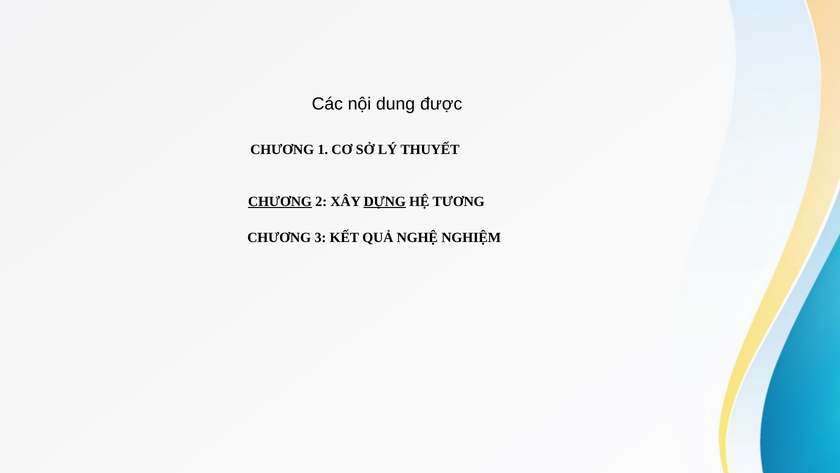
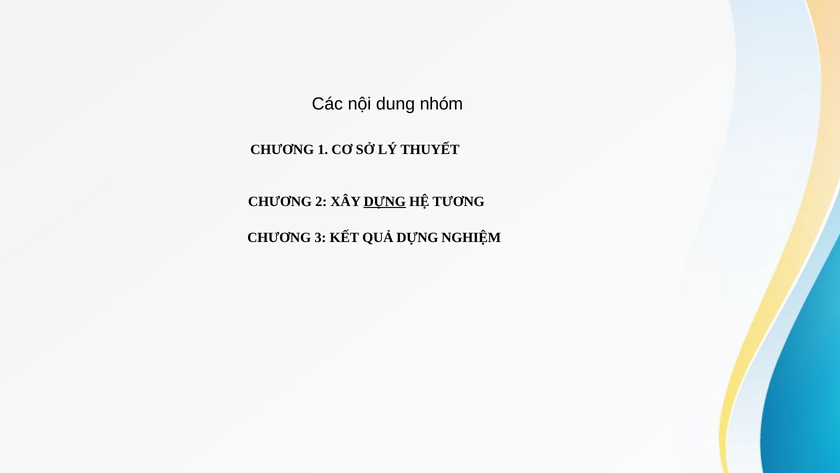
được: được -> nhóm
CHƯƠNG at (280, 201) underline: present -> none
QUẢ NGHỆ: NGHỆ -> DỰNG
